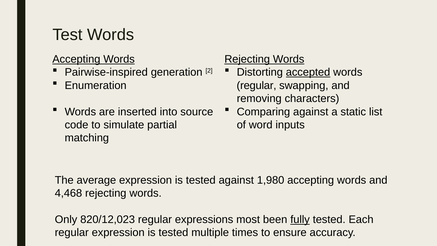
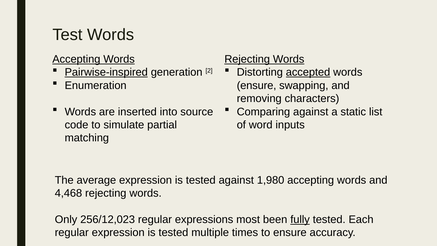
Pairwise-inspired underline: none -> present
regular at (257, 85): regular -> ensure
820/12,023: 820/12,023 -> 256/12,023
